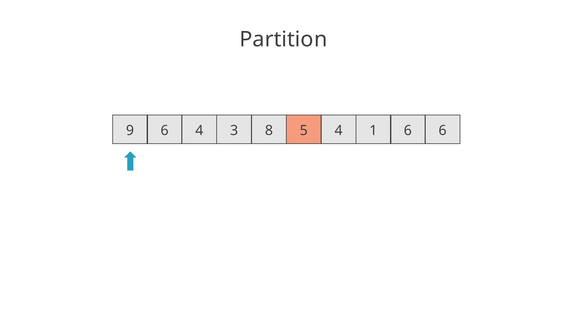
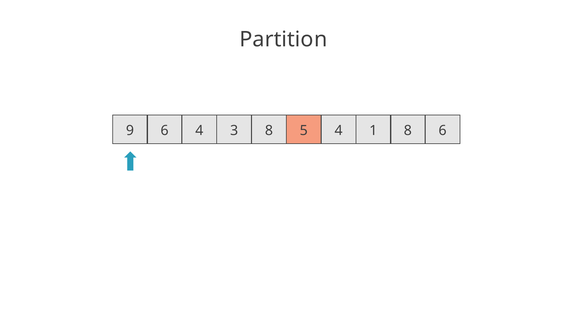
1 6: 6 -> 8
